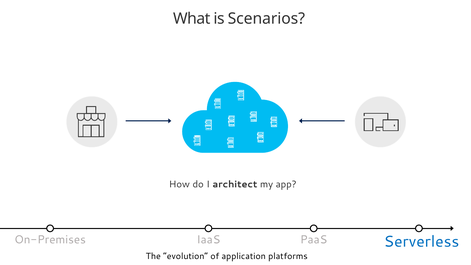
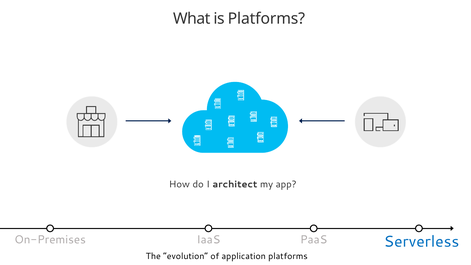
is Scenarios: Scenarios -> Platforms
